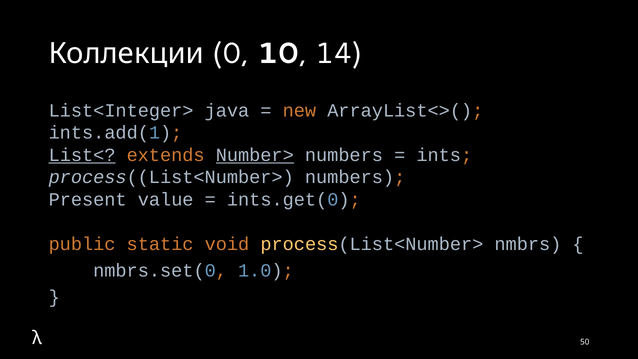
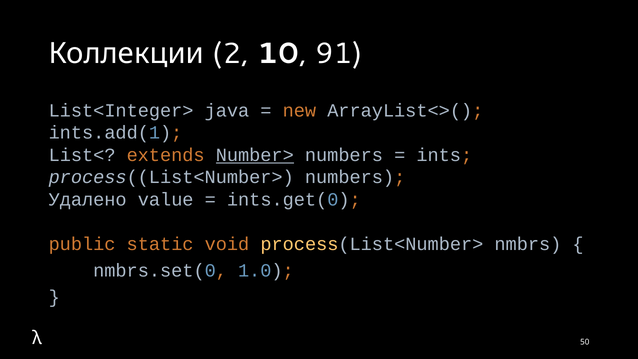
0: 0 -> 2
14: 14 -> 91
List< underline: present -> none
Present: Present -> Удалено
